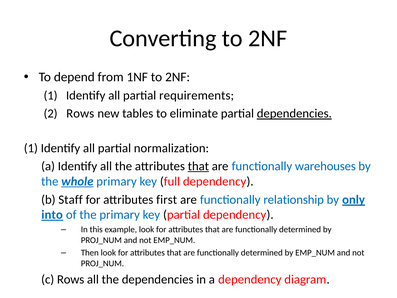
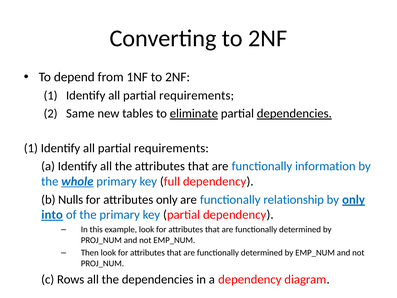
Rows at (80, 113): Rows -> Same
eliminate underline: none -> present
normalization at (171, 148): normalization -> requirements
that at (198, 166) underline: present -> none
warehouses: warehouses -> information
Staff: Staff -> Nulls
attributes first: first -> only
